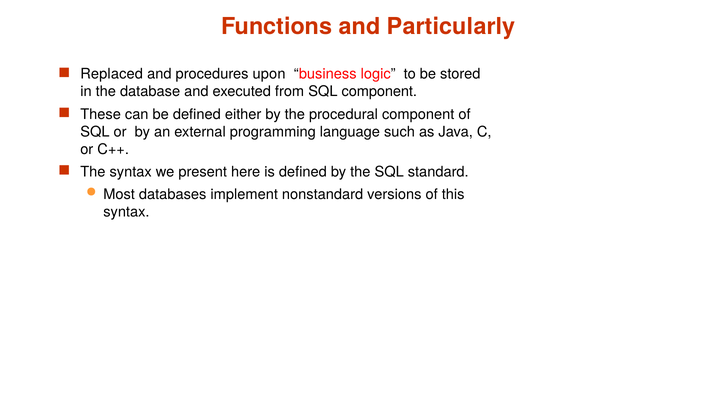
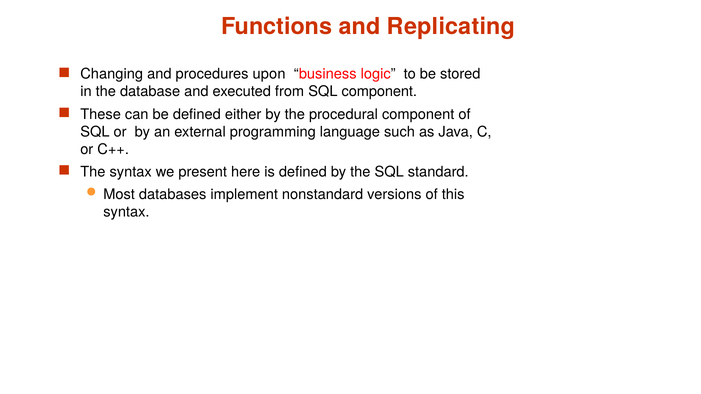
Particularly: Particularly -> Replicating
Replaced: Replaced -> Changing
